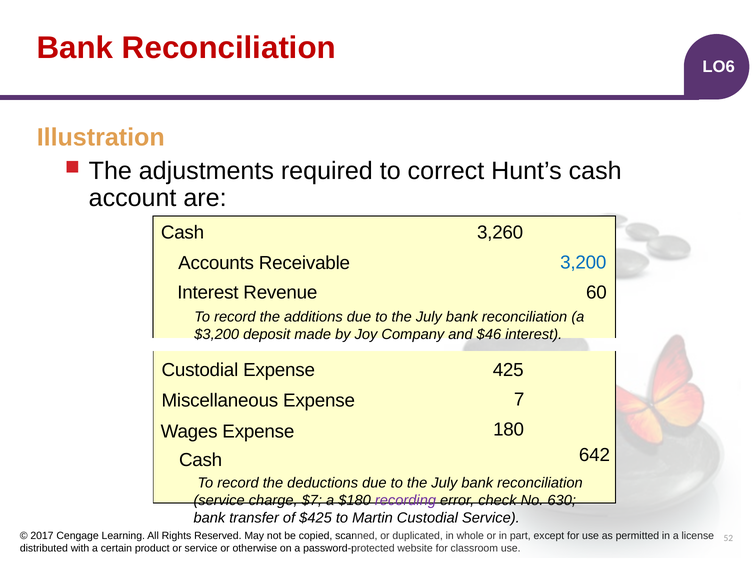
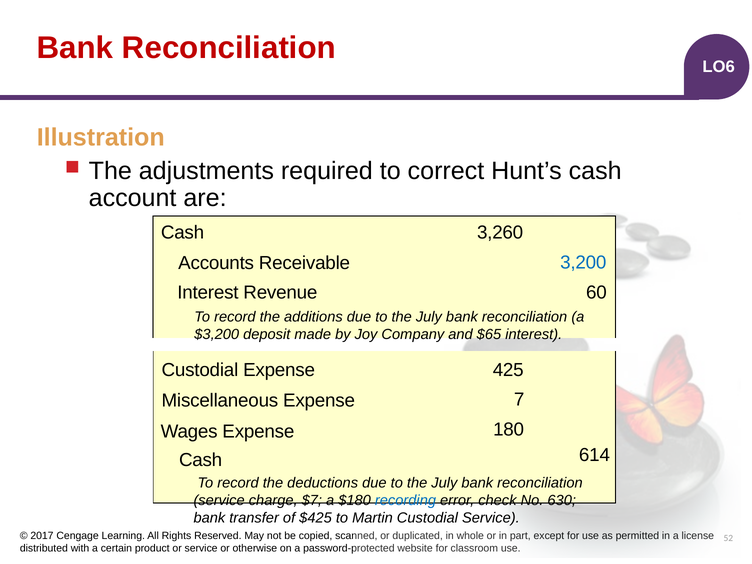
$46: $46 -> $65
642: 642 -> 614
recording colour: purple -> blue
